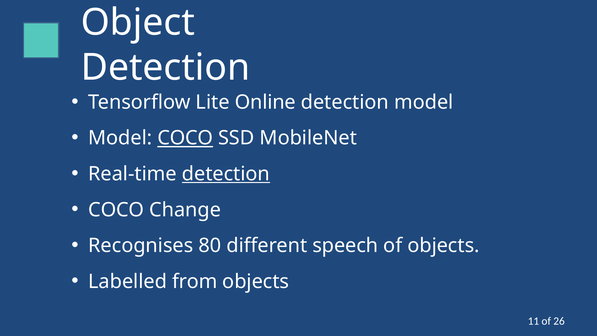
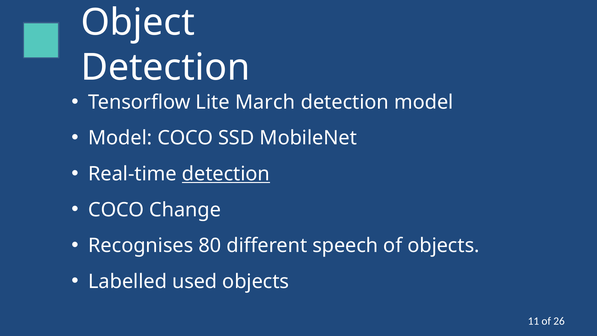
Online: Online -> March
COCO at (185, 138) underline: present -> none
from: from -> used
